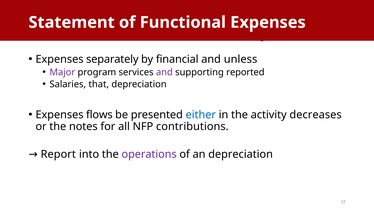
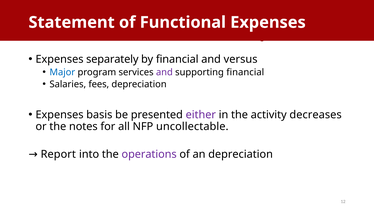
unless: unless -> versus
Major colour: purple -> blue
supporting reported: reported -> financial
that: that -> fees
flows: flows -> basis
either colour: blue -> purple
contributions: contributions -> uncollectable
